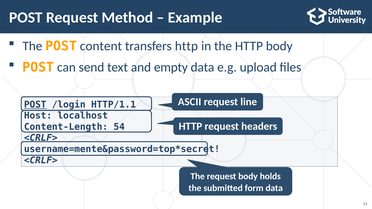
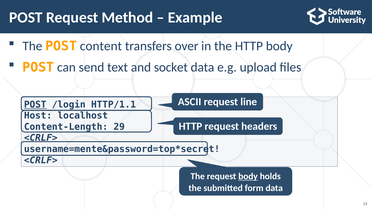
transfers http: http -> over
empty: empty -> socket
54: 54 -> 29
body at (248, 177) underline: none -> present
